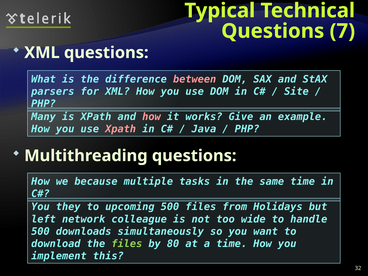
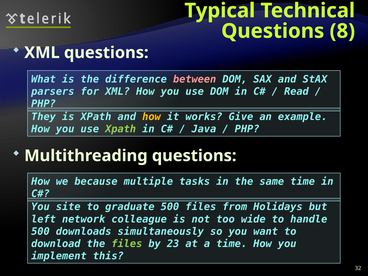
7: 7 -> 8
Site: Site -> Read
Many: Many -> They
how at (151, 117) colour: pink -> yellow
Xpath at (121, 129) colour: pink -> light green
they: they -> site
upcoming: upcoming -> graduate
80: 80 -> 23
